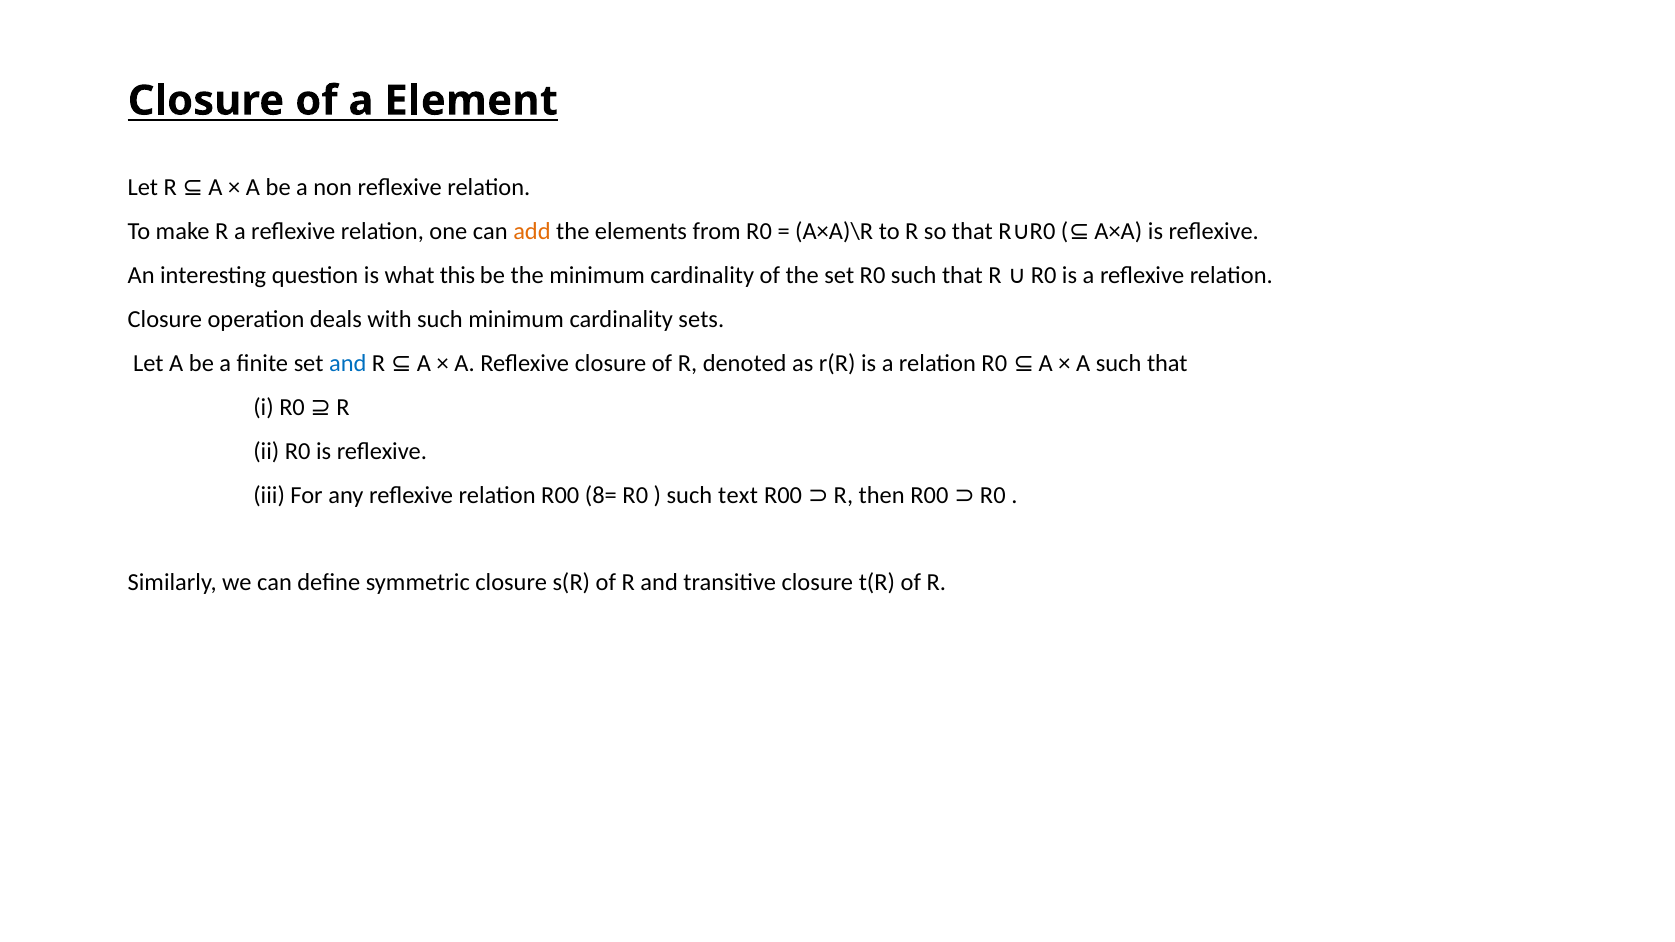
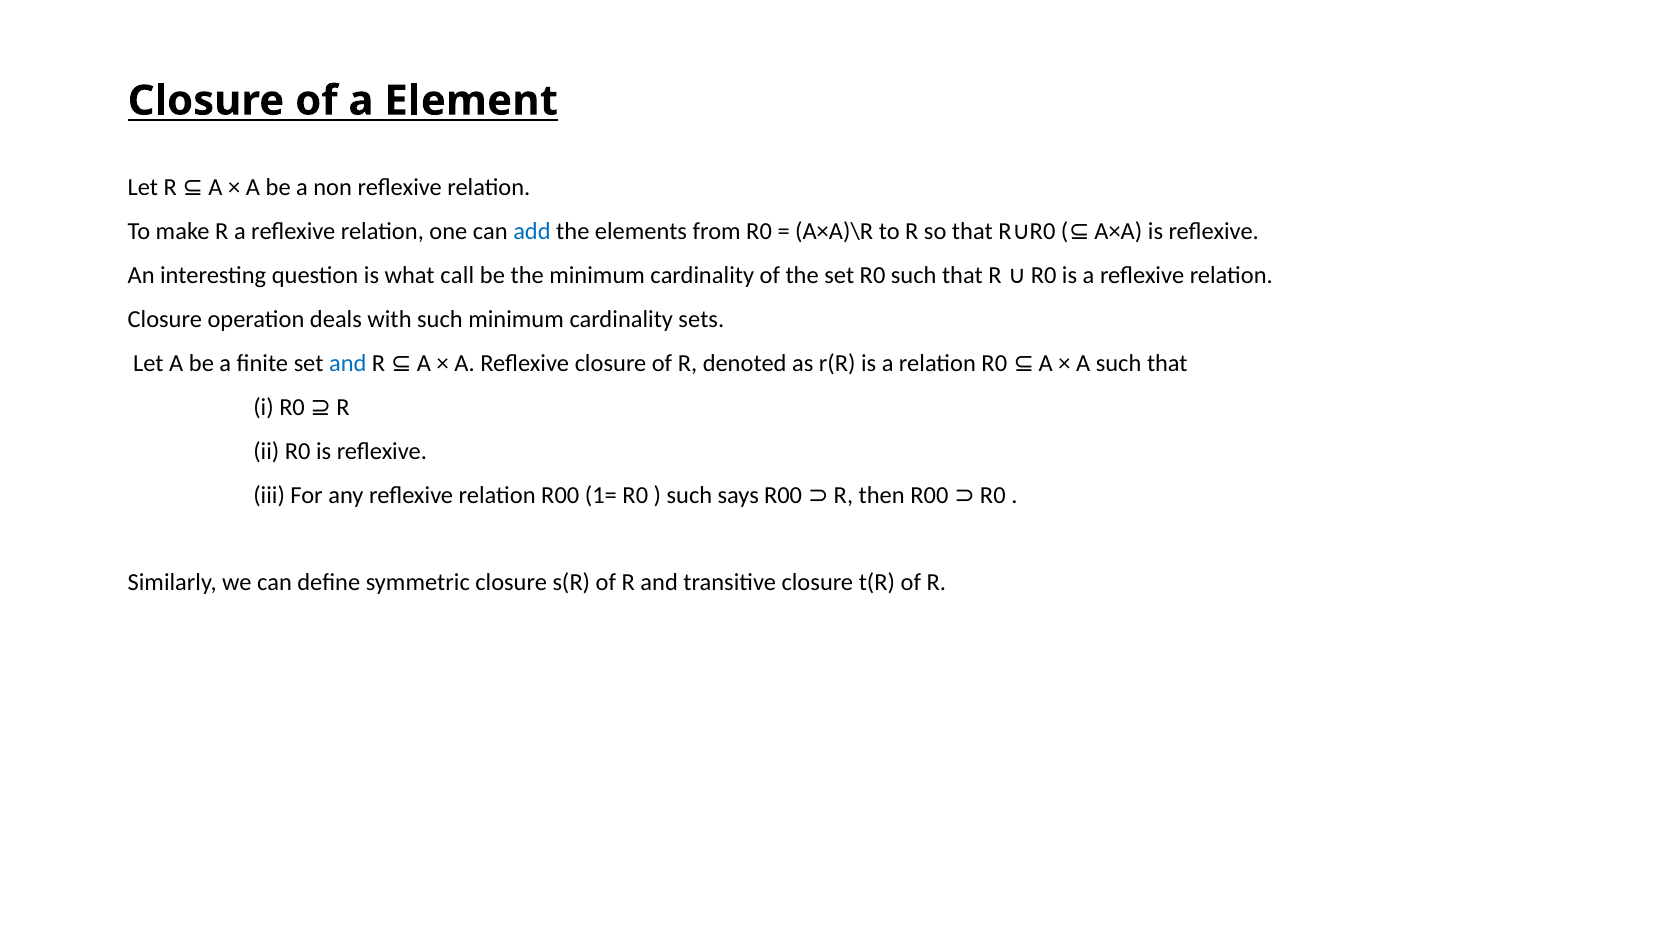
add colour: orange -> blue
this: this -> call
8=: 8= -> 1=
text: text -> says
